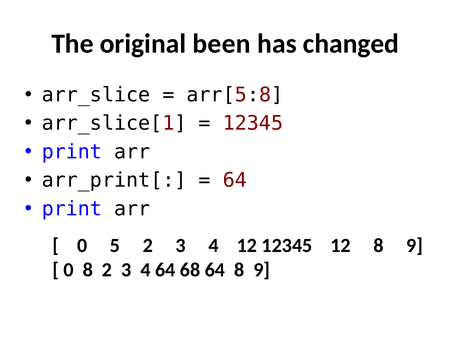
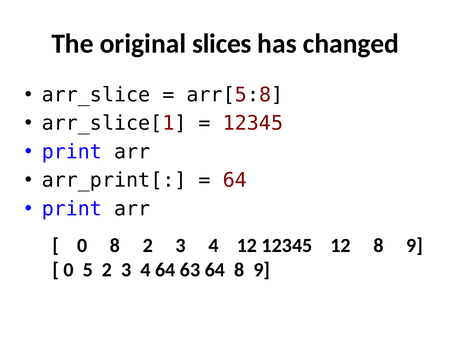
been: been -> slices
0 5: 5 -> 8
0 8: 8 -> 5
68: 68 -> 63
